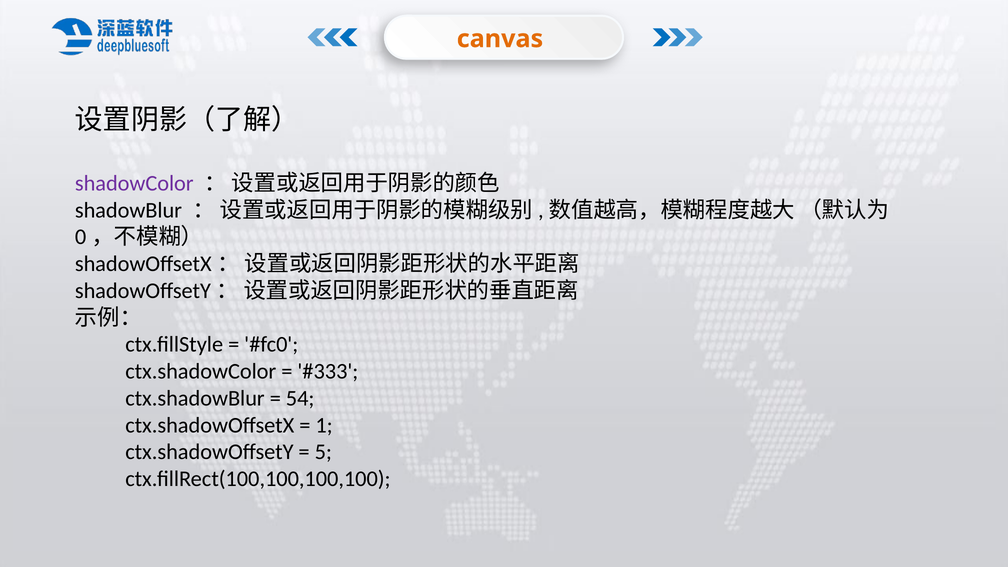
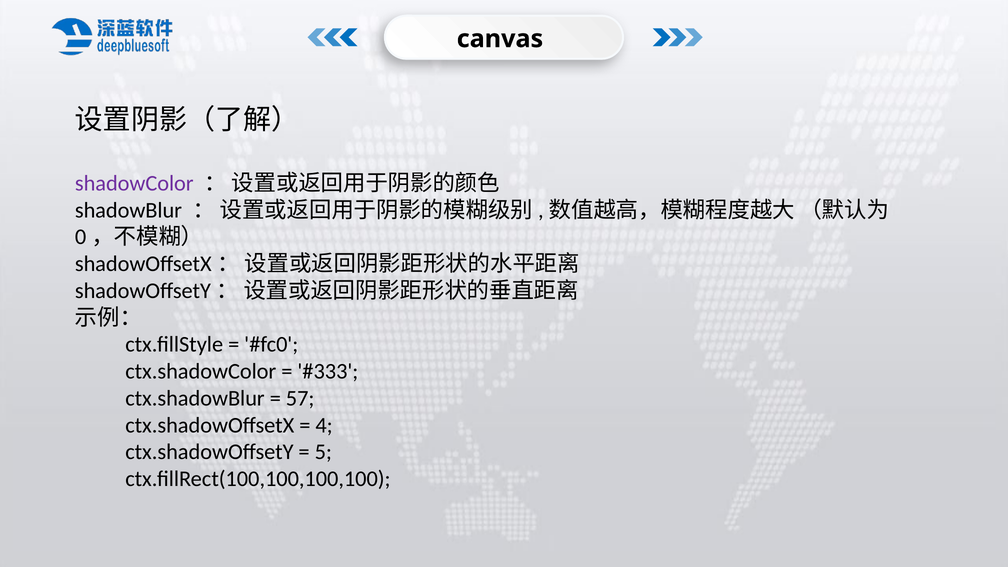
canvas colour: orange -> black
54: 54 -> 57
1: 1 -> 4
